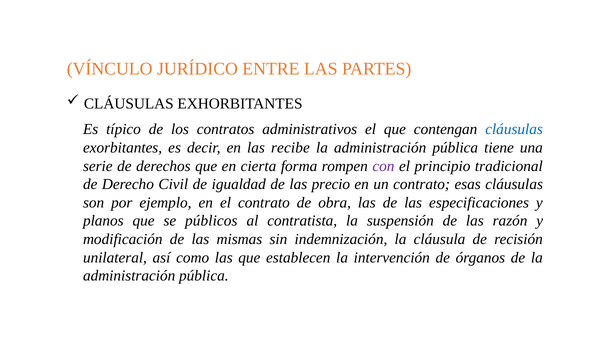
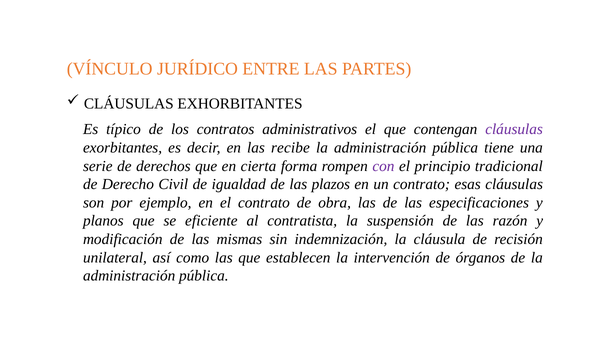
cláusulas at (514, 130) colour: blue -> purple
precio: precio -> plazos
públicos: públicos -> eficiente
